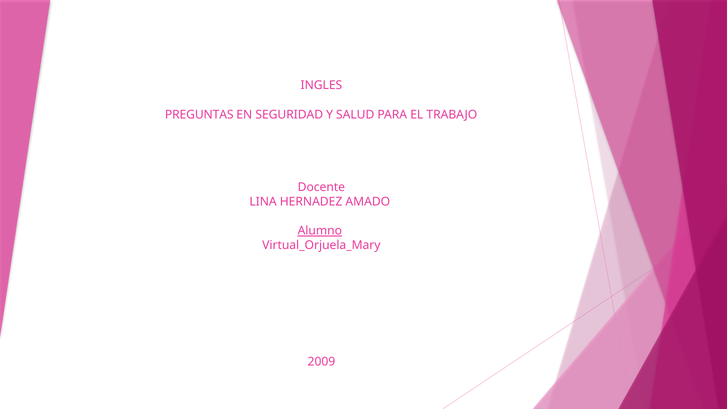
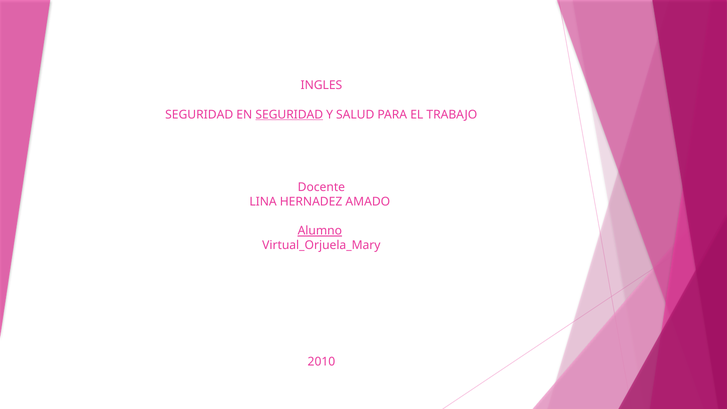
PREGUNTAS at (199, 115): PREGUNTAS -> SEGURIDAD
SEGURIDAD at (289, 115) underline: none -> present
2009: 2009 -> 2010
